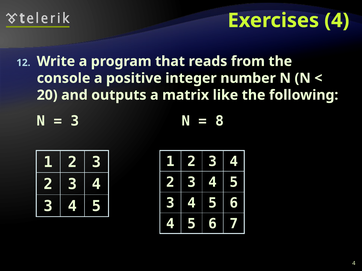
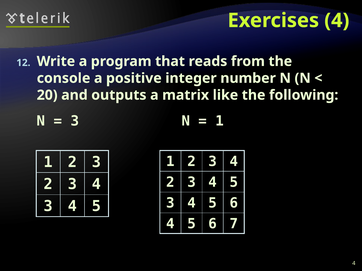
8 at (220, 121): 8 -> 1
